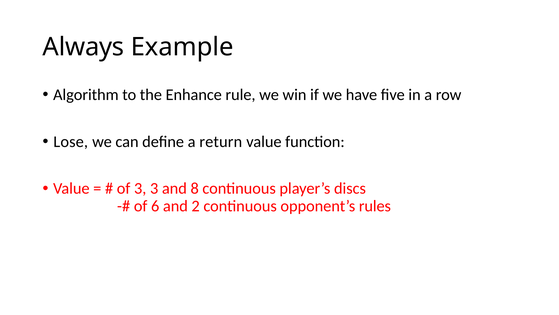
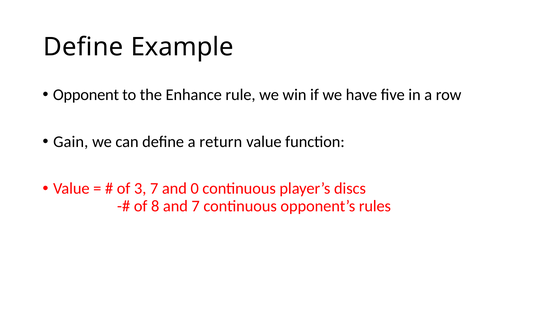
Always at (83, 47): Always -> Define
Algorithm: Algorithm -> Opponent
Lose: Lose -> Gain
3 3: 3 -> 7
8: 8 -> 0
6: 6 -> 8
and 2: 2 -> 7
